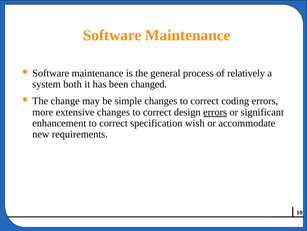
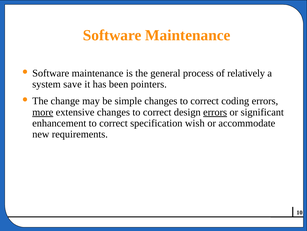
both: both -> save
changed: changed -> pointers
more underline: none -> present
